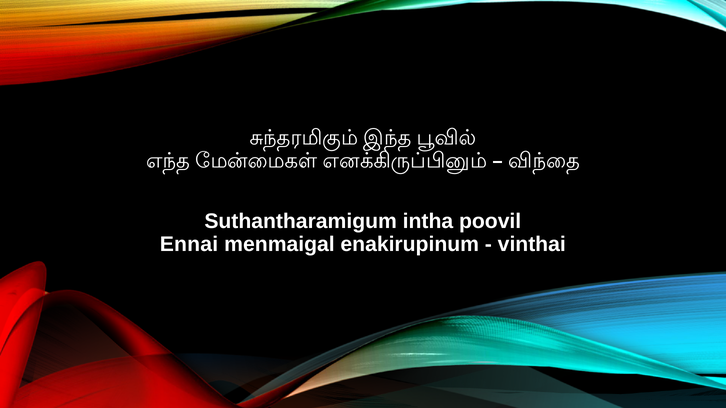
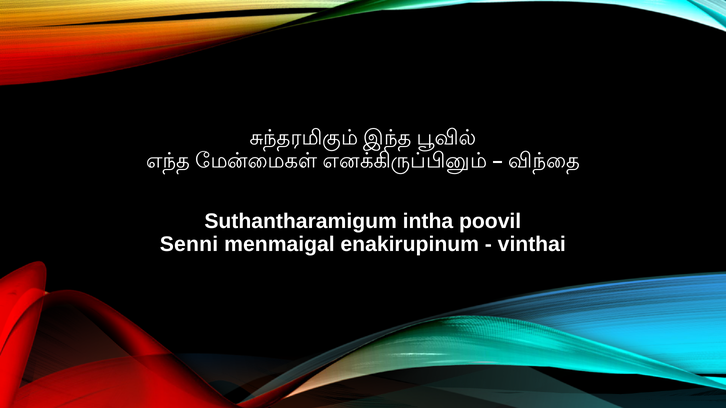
Ennai: Ennai -> Senni
